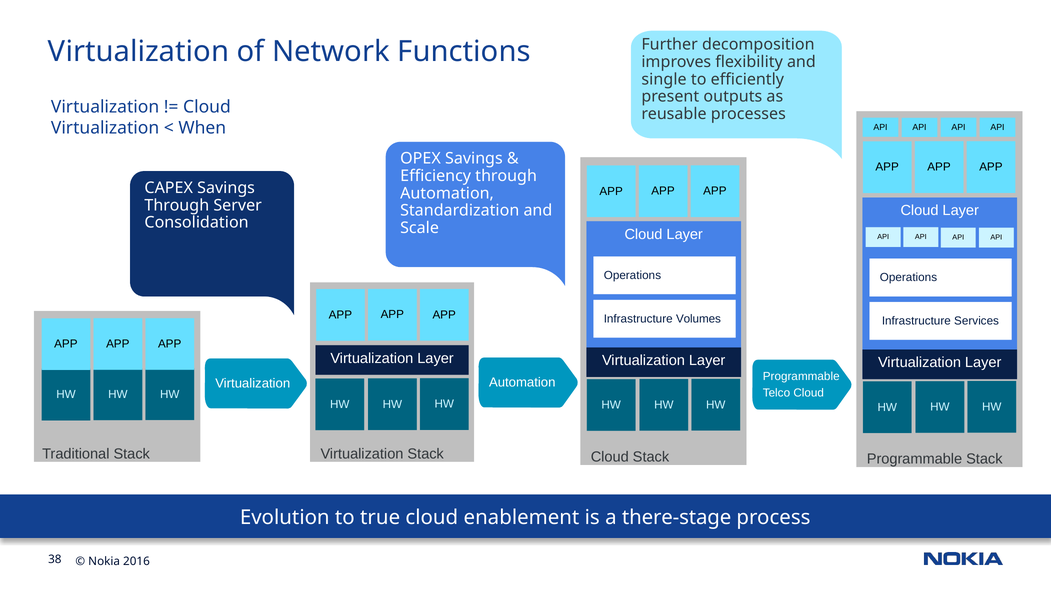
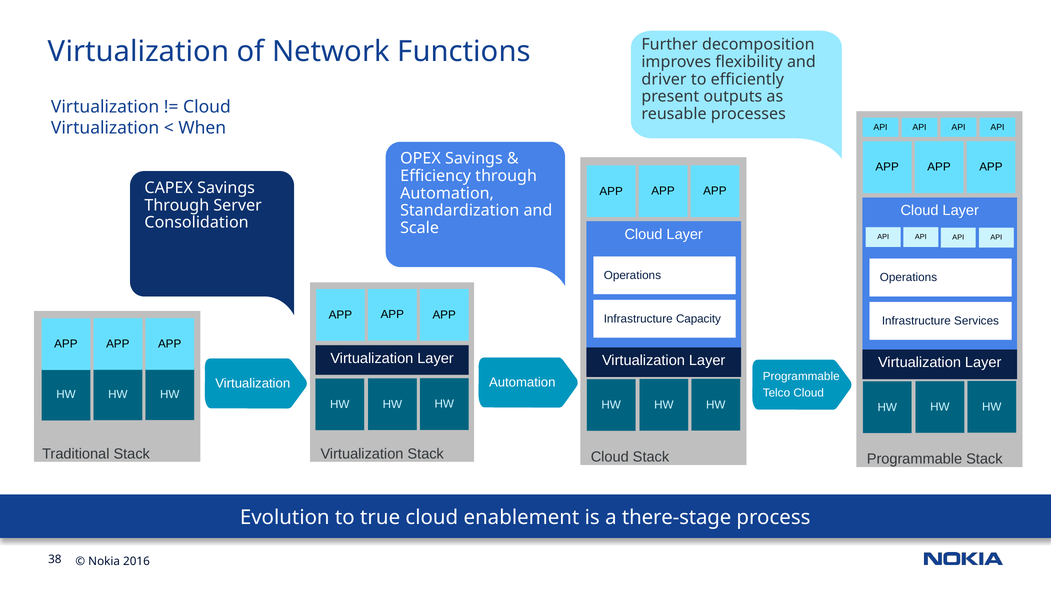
single: single -> driver
Volumes: Volumes -> Capacity
